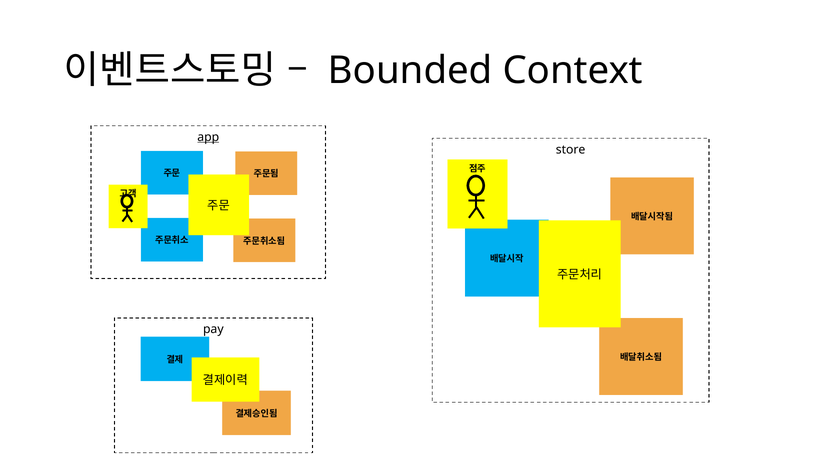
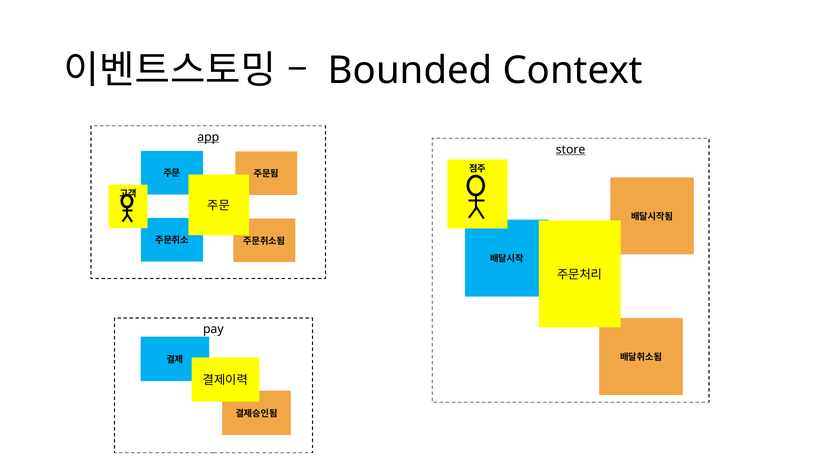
store underline: none -> present
